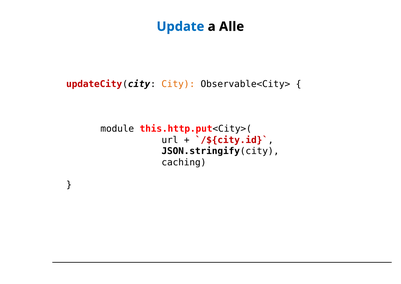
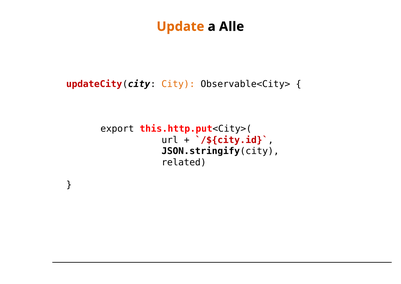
Update colour: blue -> orange
module: module -> export
caching: caching -> related
